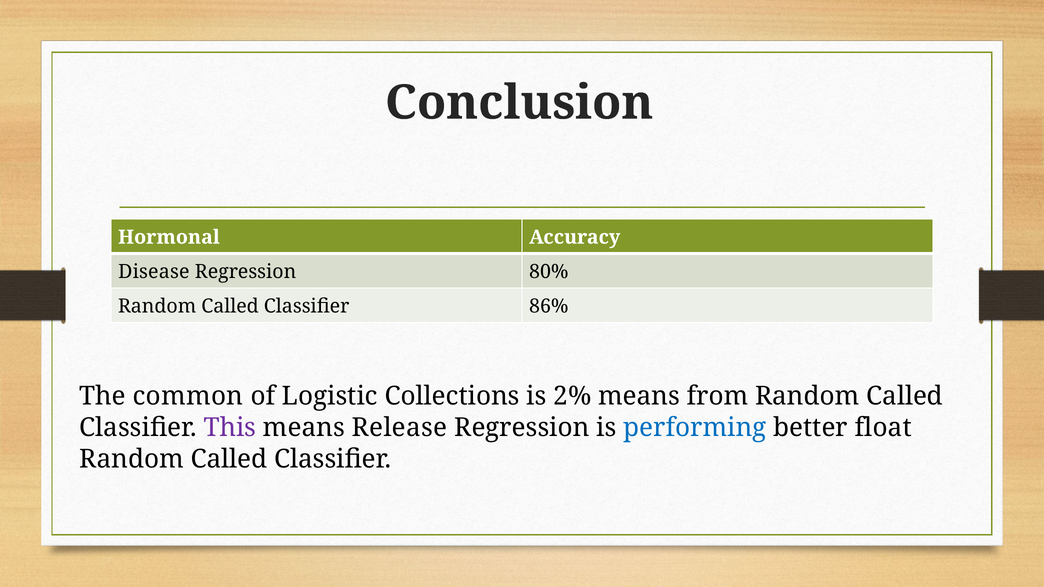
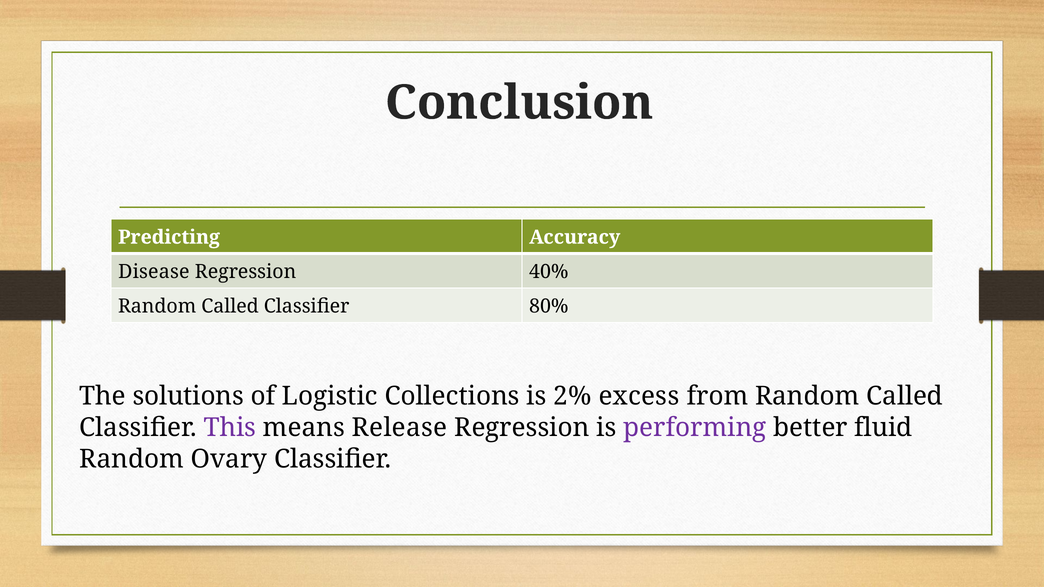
Hormonal: Hormonal -> Predicting
80%: 80% -> 40%
86%: 86% -> 80%
common: common -> solutions
2% means: means -> excess
performing colour: blue -> purple
float: float -> fluid
Called at (229, 459): Called -> Ovary
